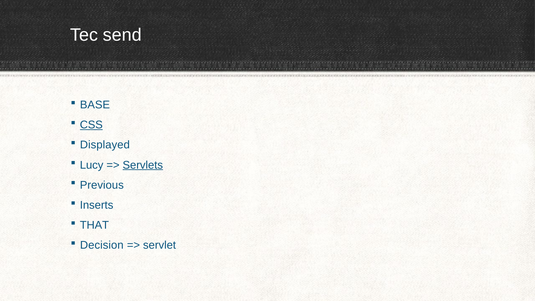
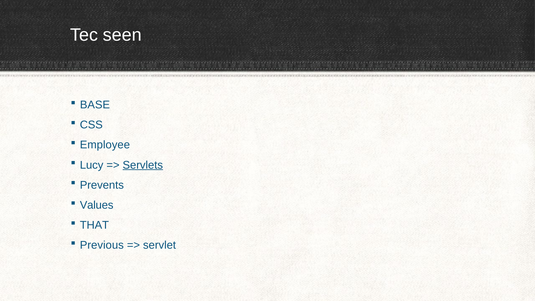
send: send -> seen
CSS underline: present -> none
Displayed: Displayed -> Employee
Previous: Previous -> Prevents
Inserts: Inserts -> Values
Decision: Decision -> Previous
